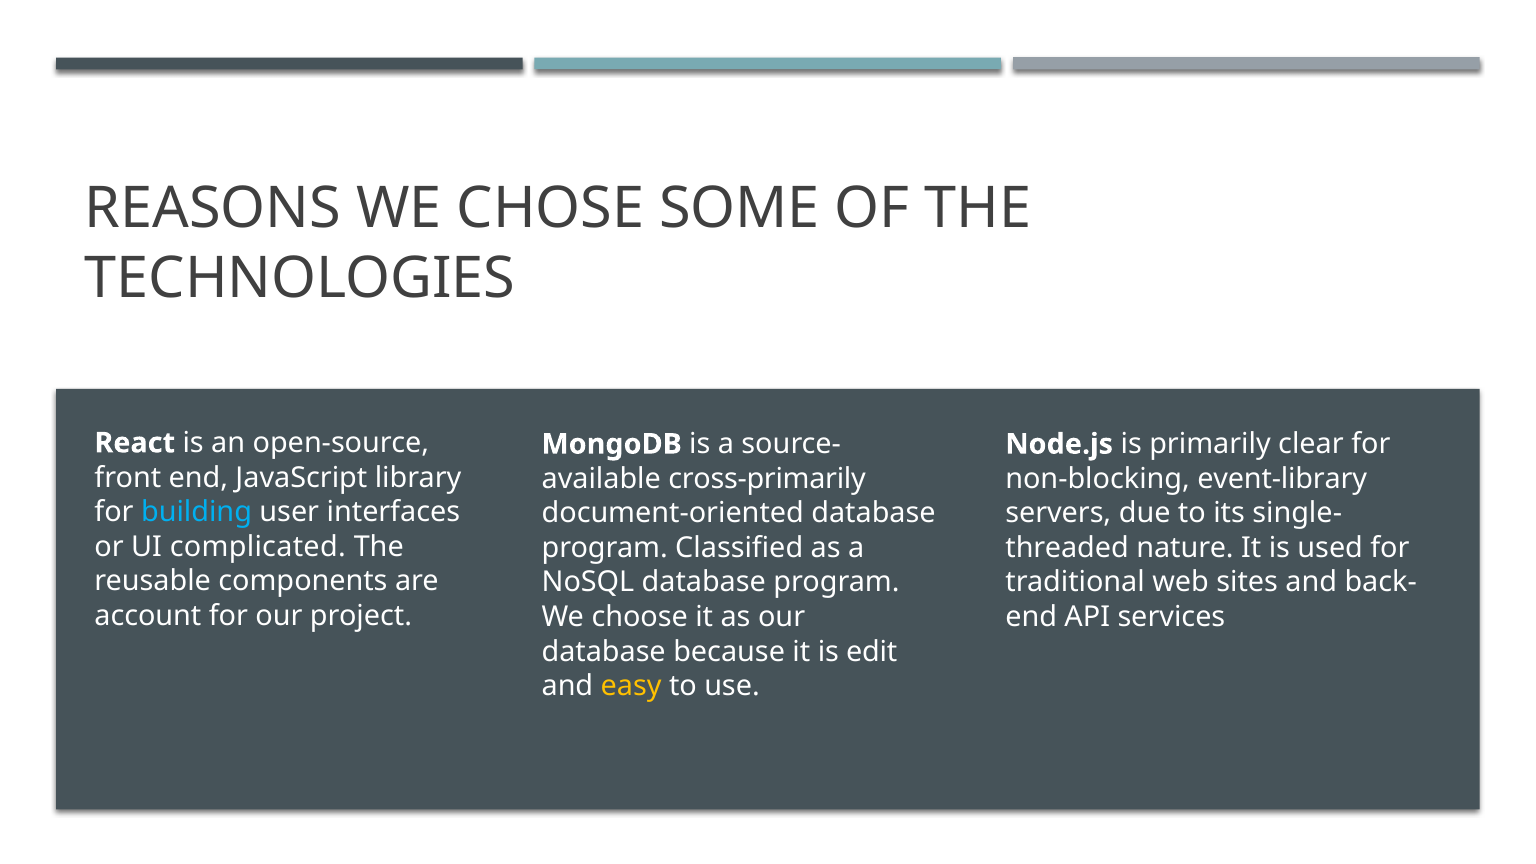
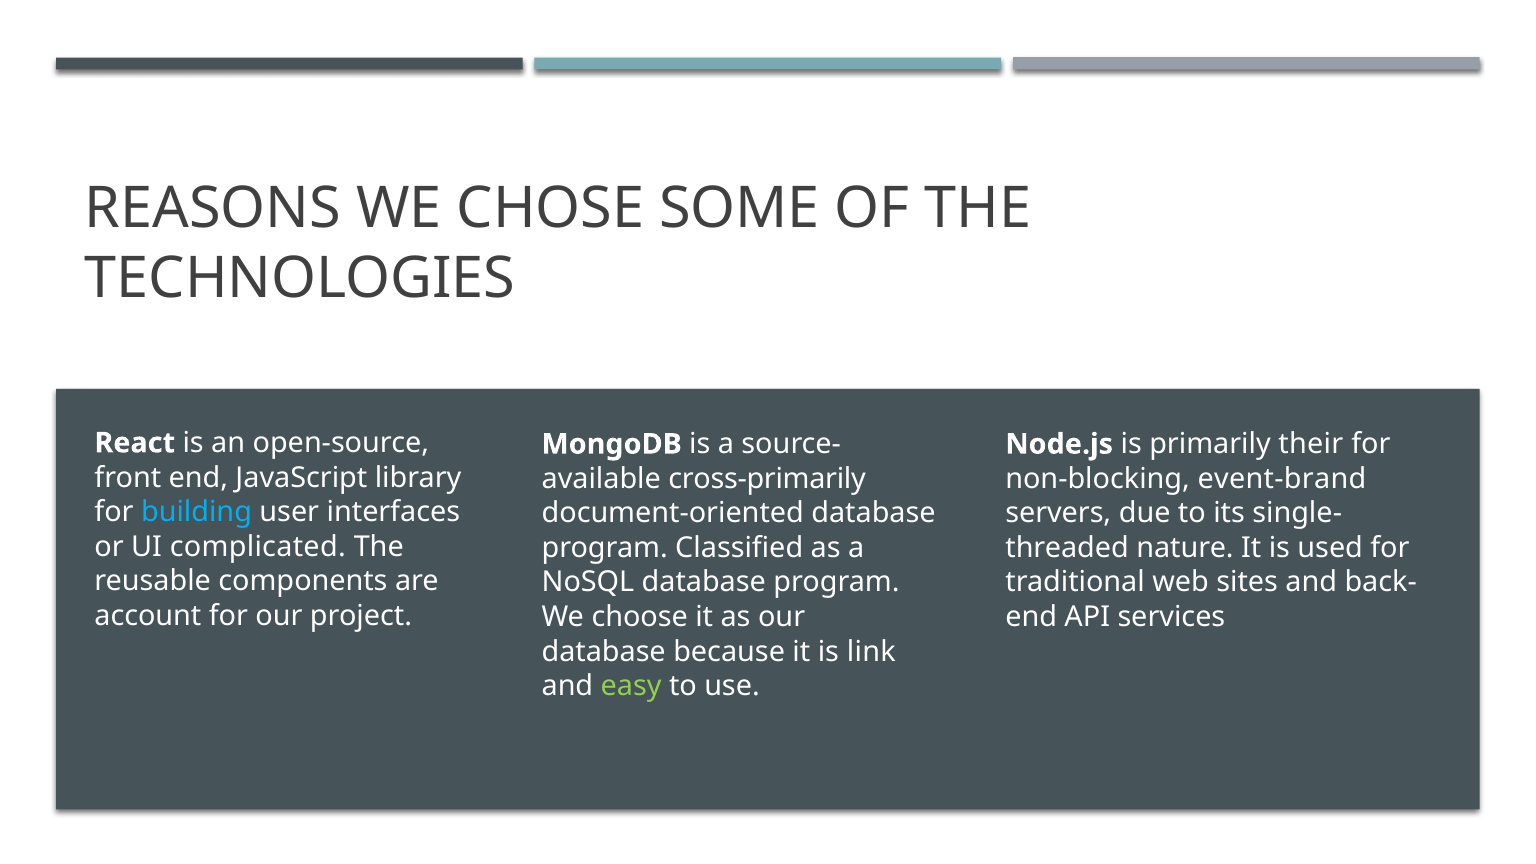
clear: clear -> their
event-library: event-library -> event-brand
edit: edit -> link
easy colour: yellow -> light green
